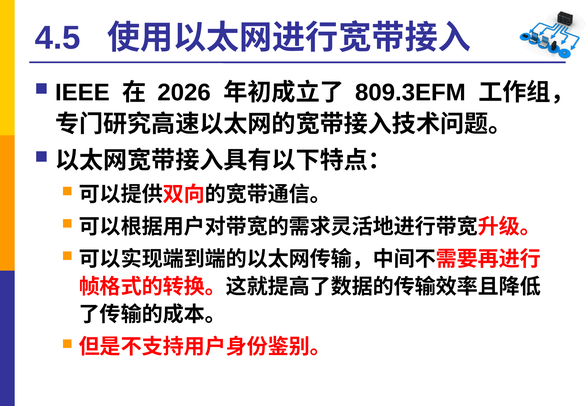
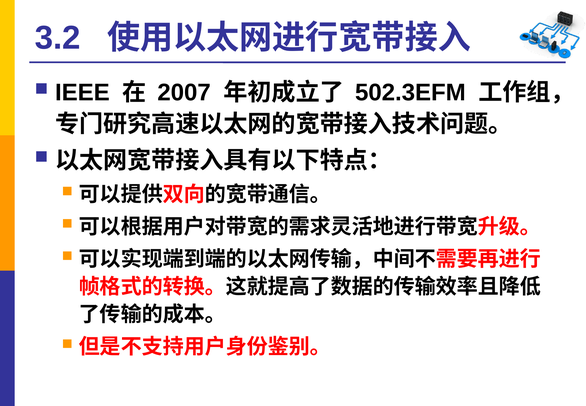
4.5: 4.5 -> 3.2
2026: 2026 -> 2007
809.3EFM: 809.3EFM -> 502.3EFM
